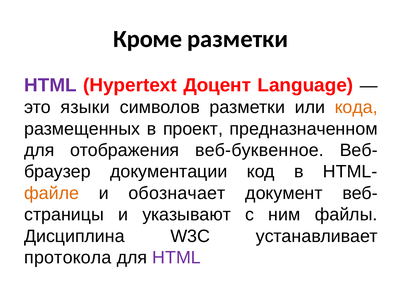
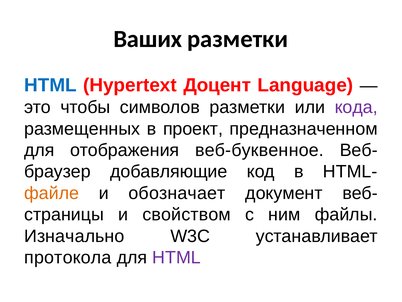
Кроме: Кроме -> Ваших
HTML at (50, 85) colour: purple -> blue
языки: языки -> чтобы
кода colour: orange -> purple
документации: документации -> добавляющие
указывают: указывают -> свойством
Дисциплина: Дисциплина -> Изначально
